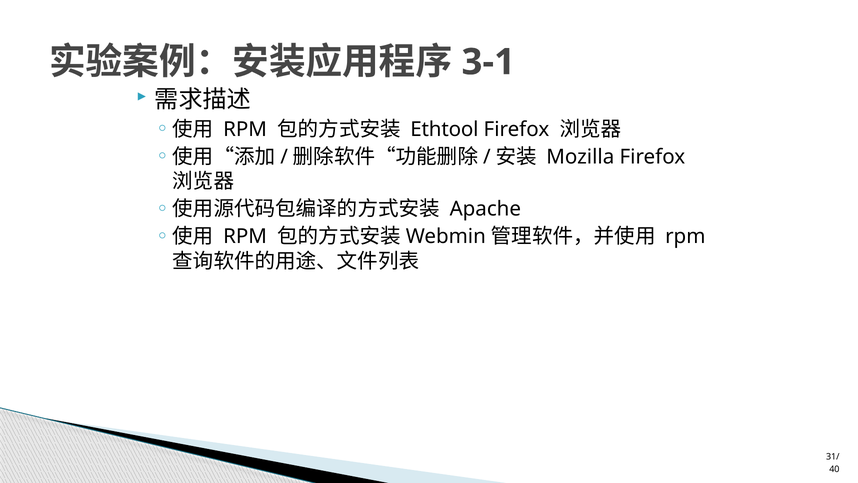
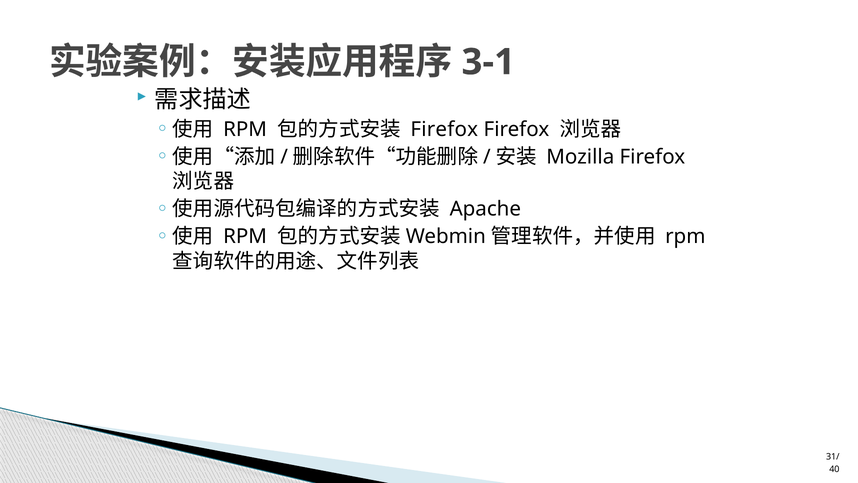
Ethtool at (444, 129): Ethtool -> Firefox
